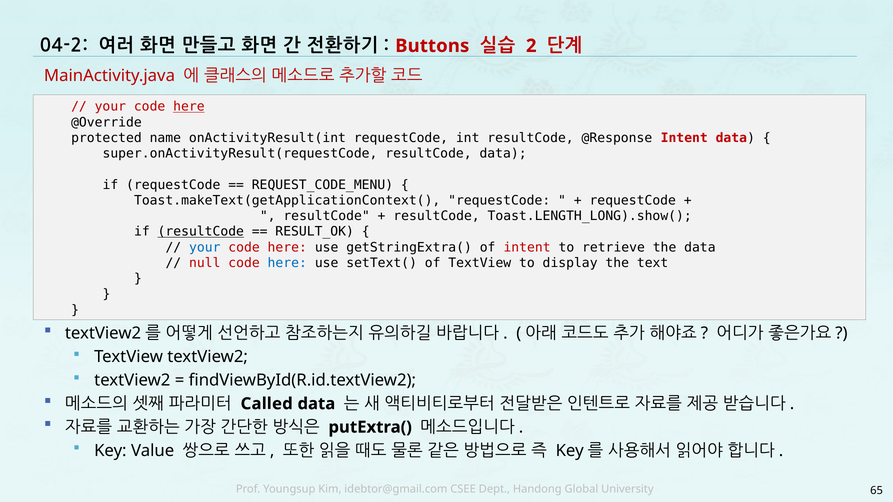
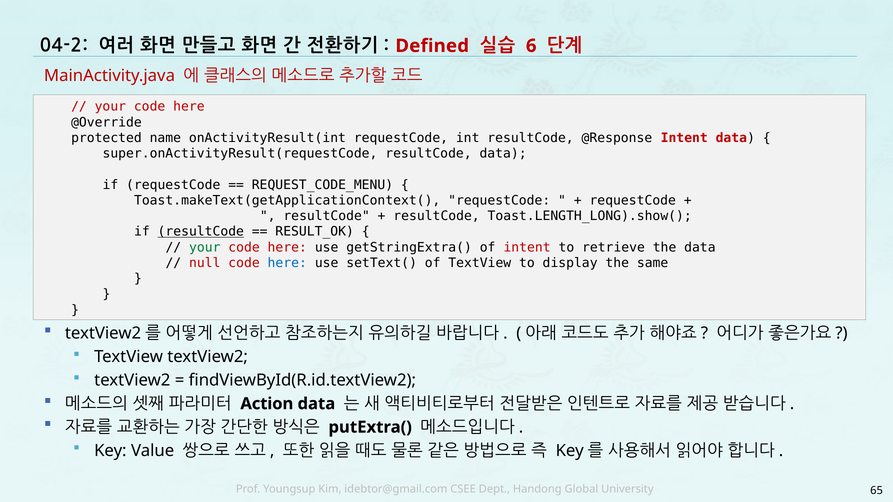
Buttons: Buttons -> Defined
2: 2 -> 6
here at (189, 107) underline: present -> none
your at (205, 247) colour: blue -> green
text: text -> same
Called: Called -> Action
